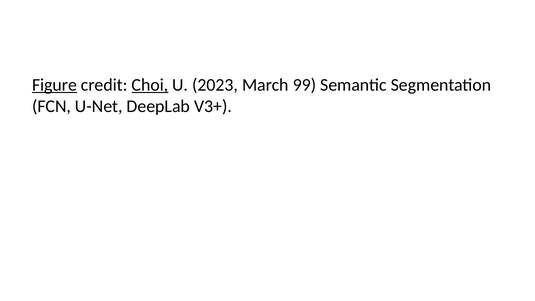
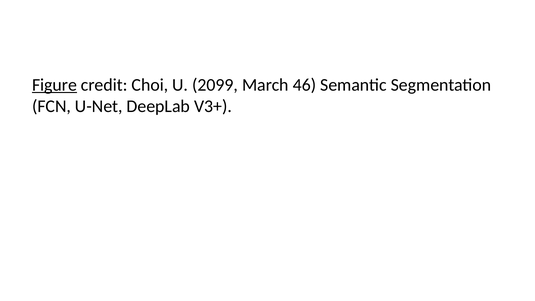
Choi underline: present -> none
2023: 2023 -> 2099
99: 99 -> 46
